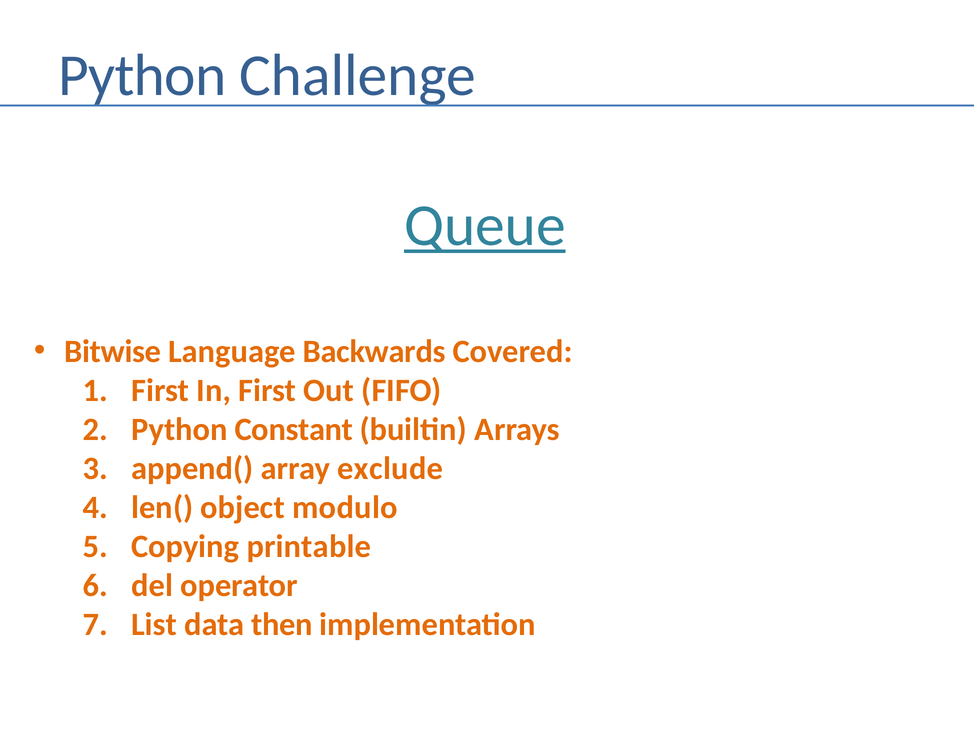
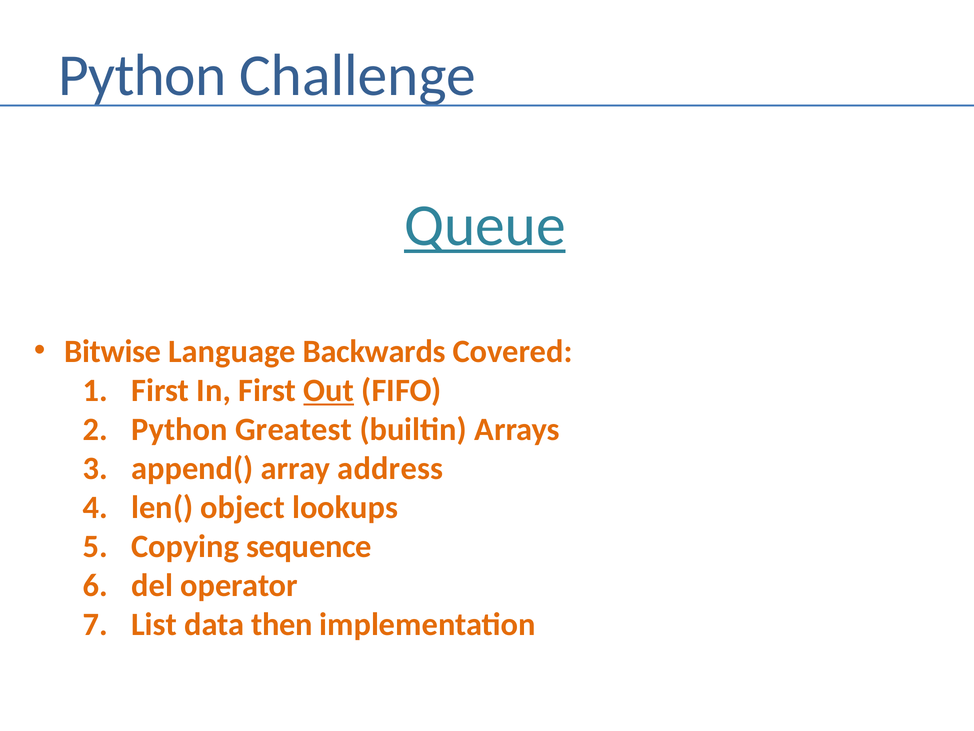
Out underline: none -> present
Constant: Constant -> Greatest
exclude: exclude -> address
modulo: modulo -> lookups
printable: printable -> sequence
